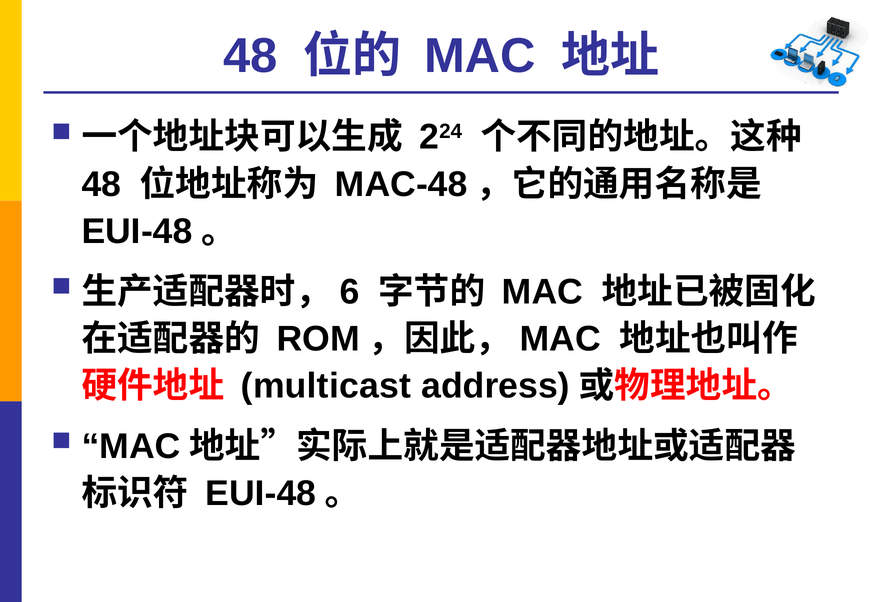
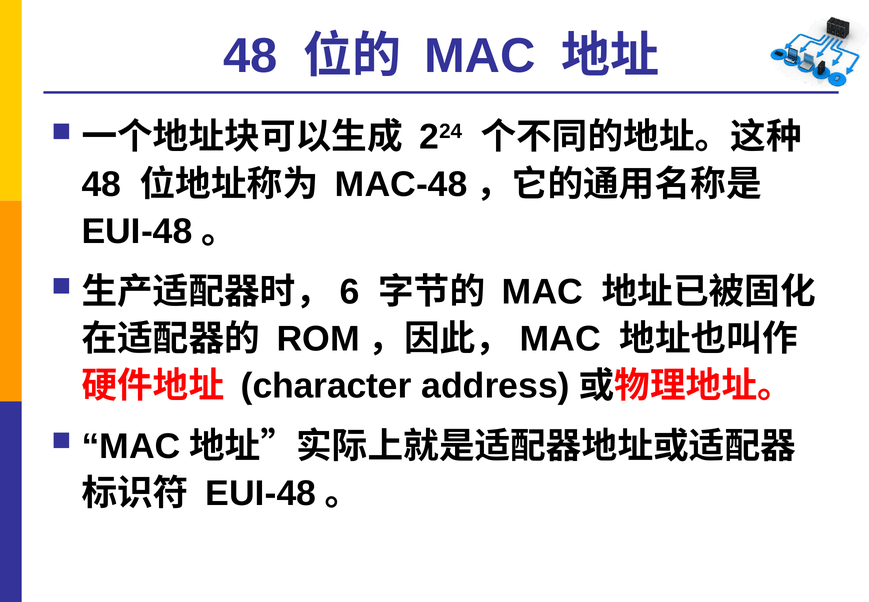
multicast: multicast -> character
